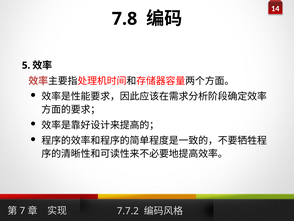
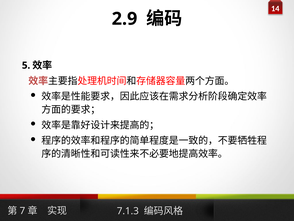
7.8: 7.8 -> 2.9
7.7.2: 7.7.2 -> 7.1.3
